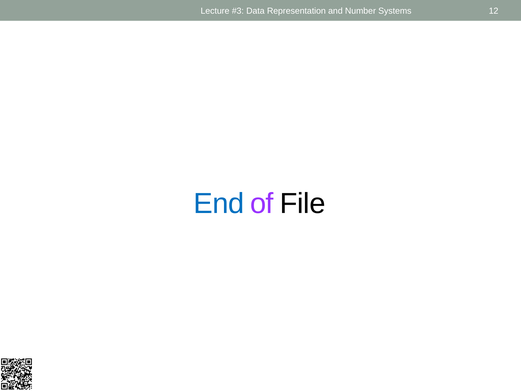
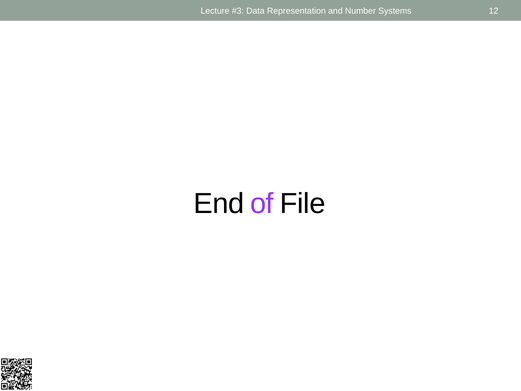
End colour: blue -> black
